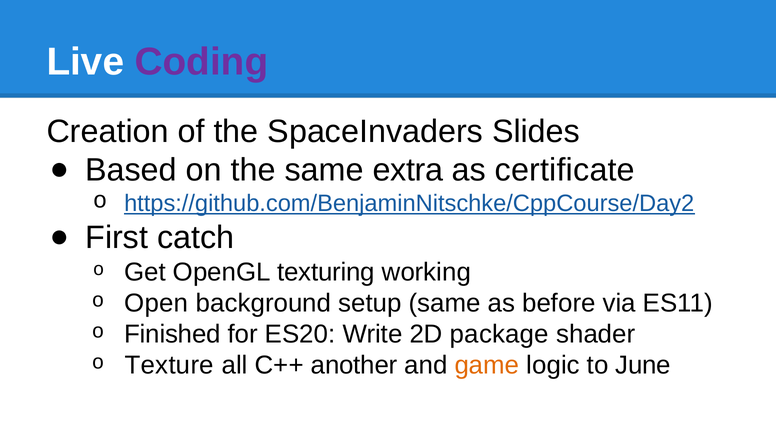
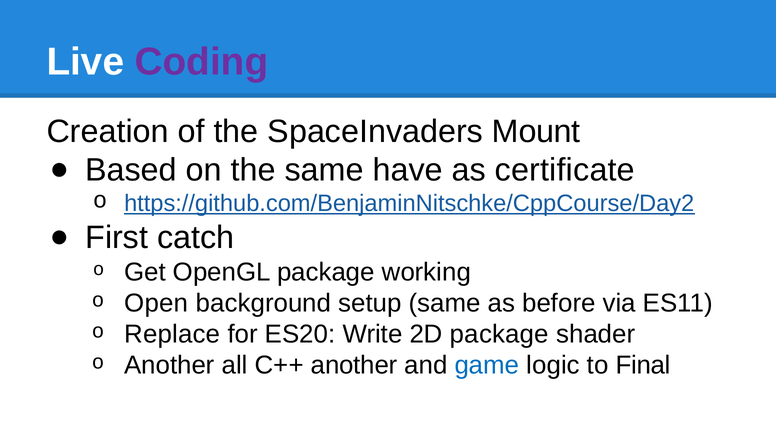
Slides: Slides -> Mount
extra: extra -> have
OpenGL texturing: texturing -> package
Finished: Finished -> Replace
Texture at (169, 365): Texture -> Another
game colour: orange -> blue
June: June -> Final
